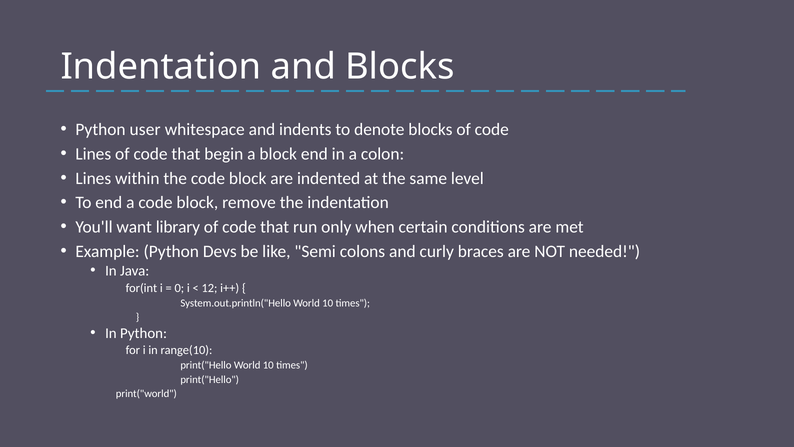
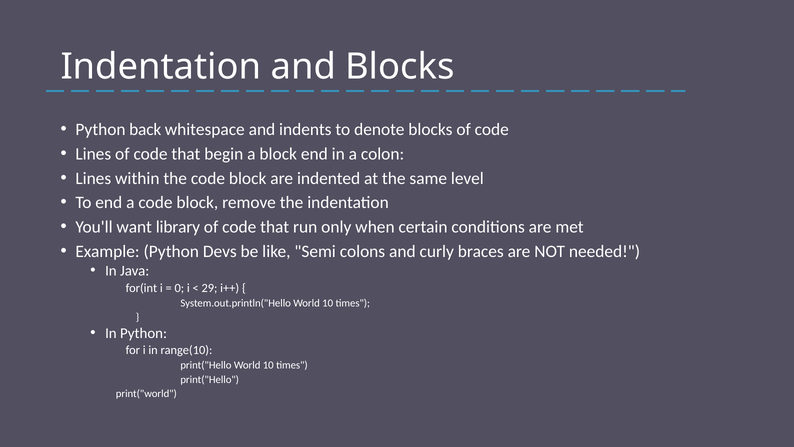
user: user -> back
12: 12 -> 29
